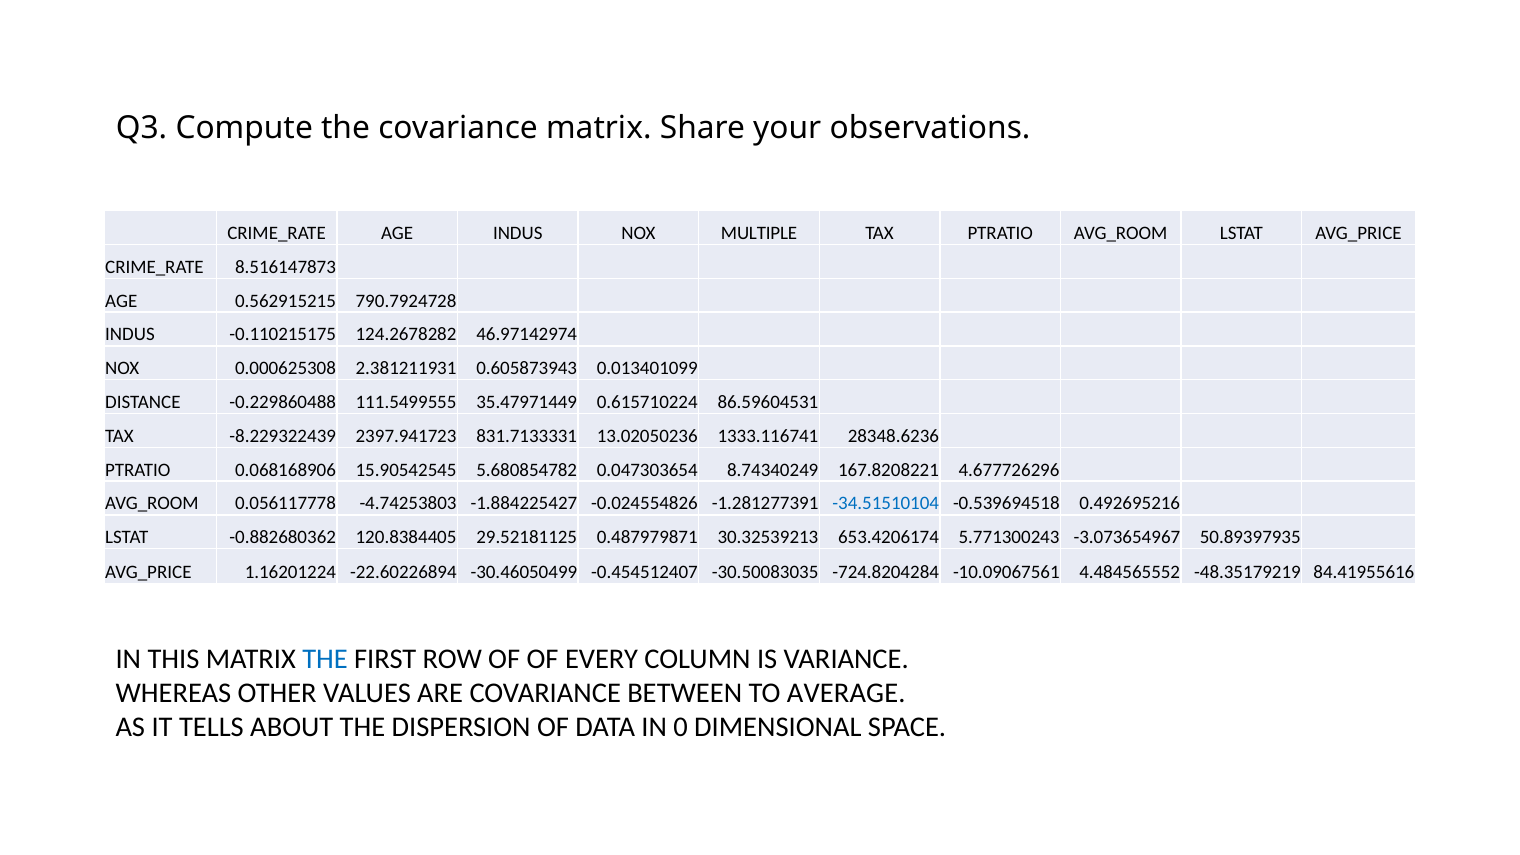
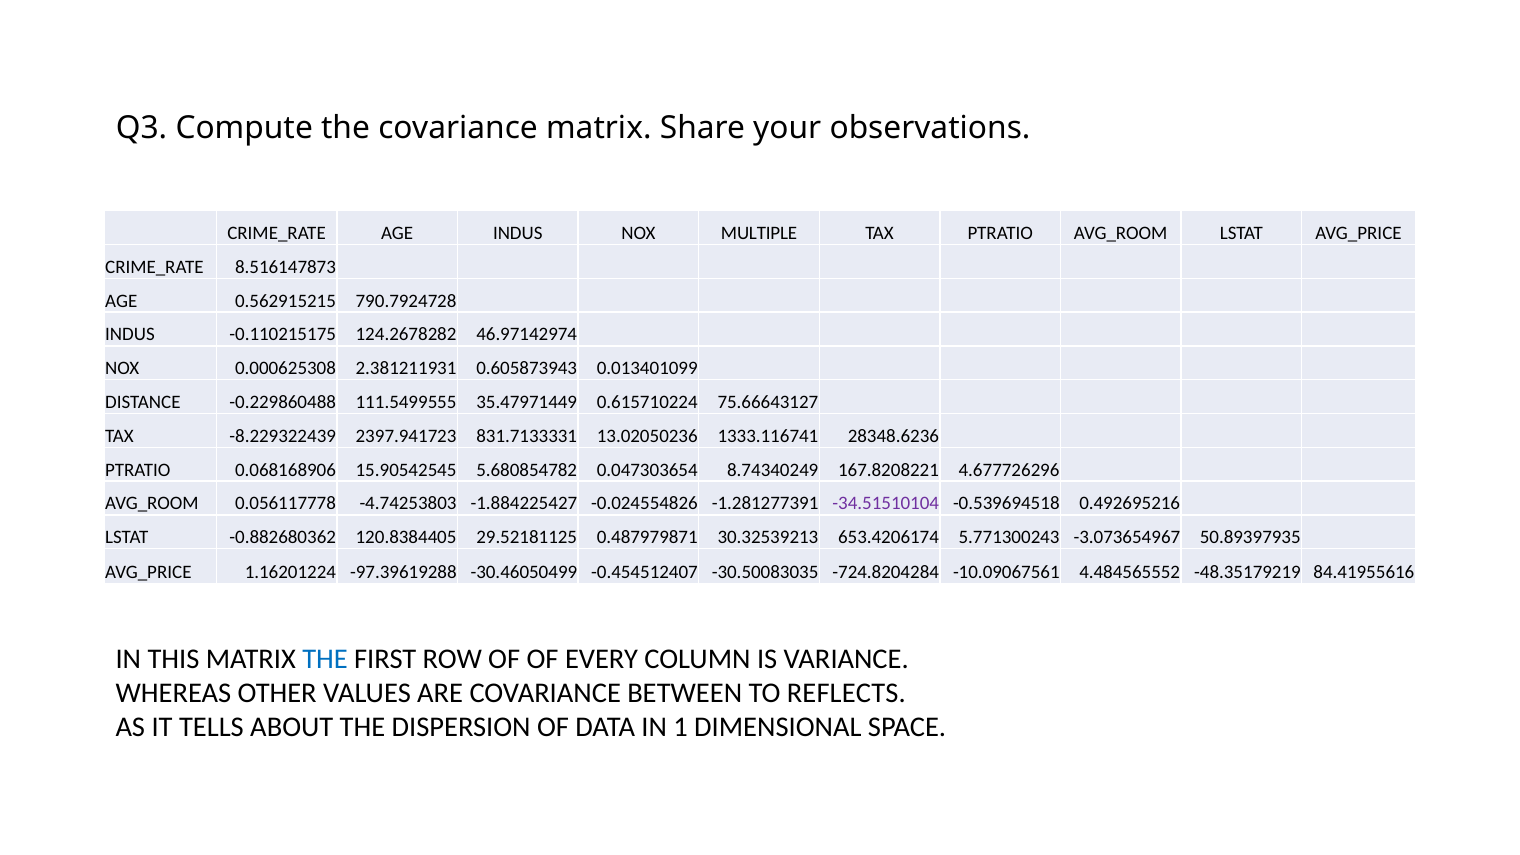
86.59604531: 86.59604531 -> 75.66643127
-34.51510104 colour: blue -> purple
-22.60226894: -22.60226894 -> -97.39619288
AVERAGE: AVERAGE -> REFLECTS
0: 0 -> 1
